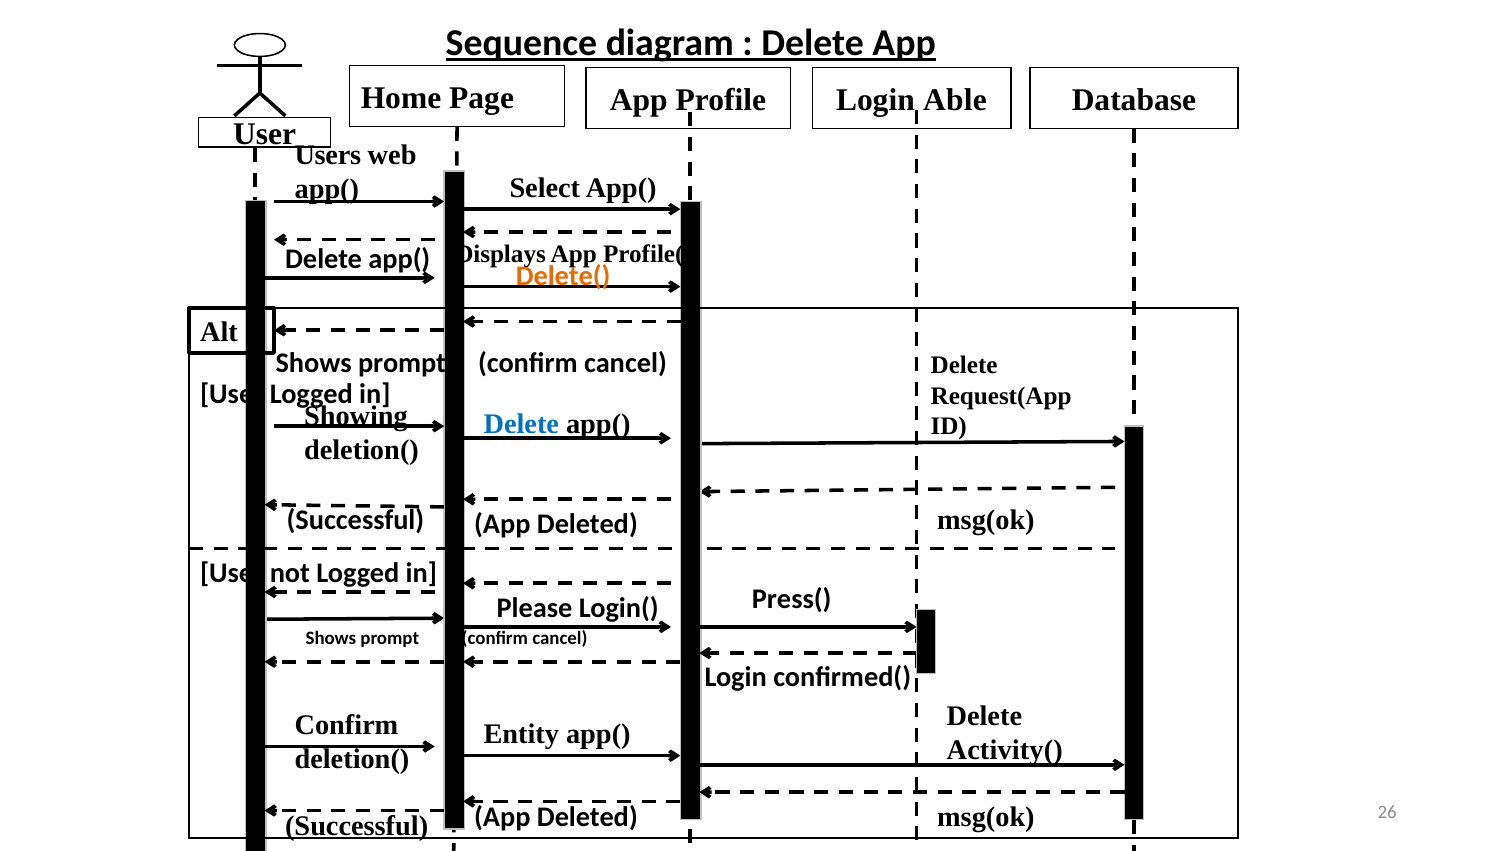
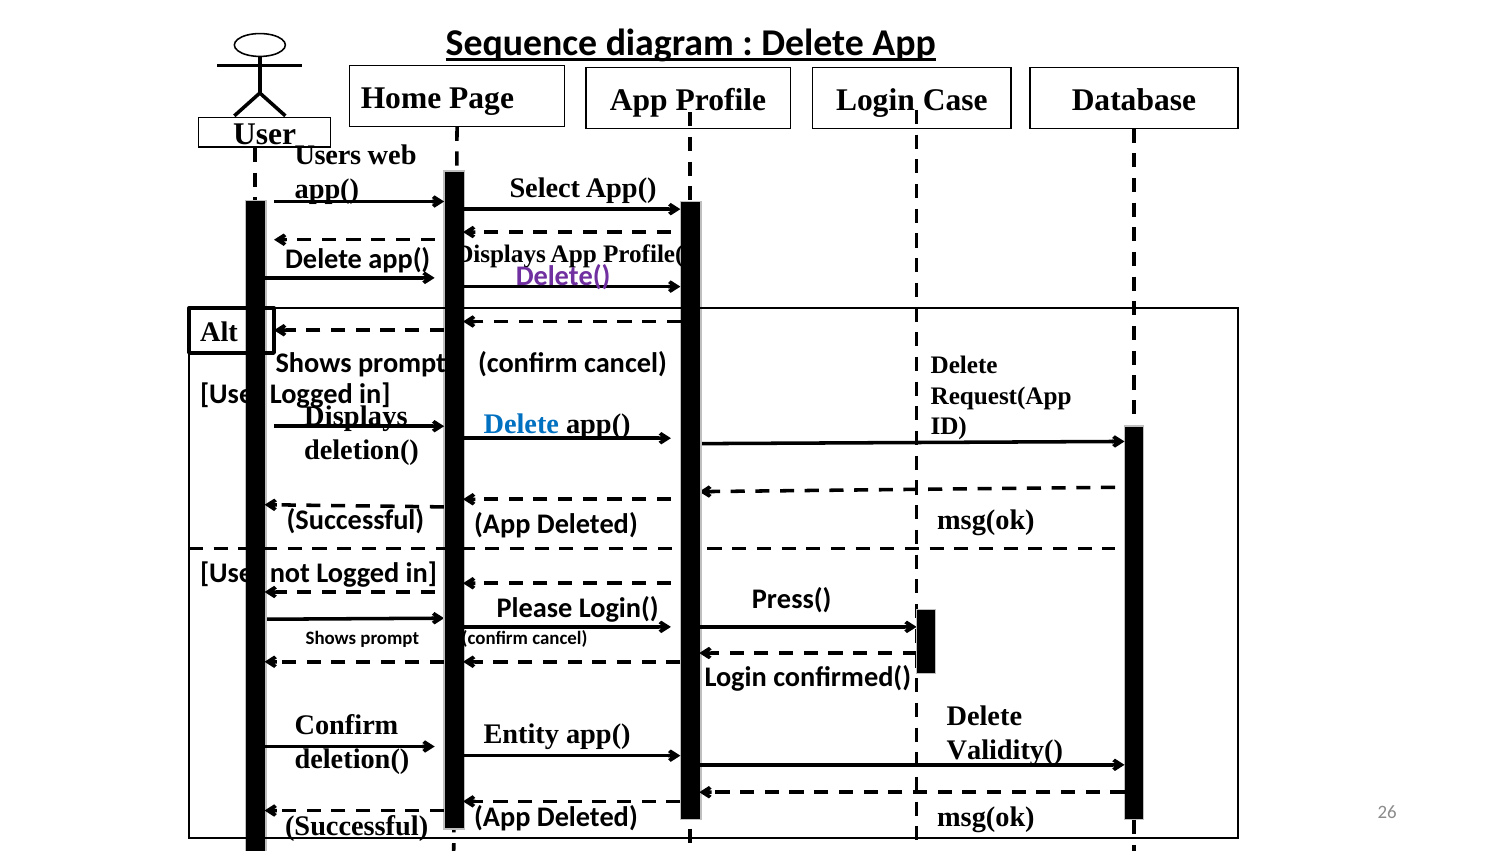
Able: Able -> Case
Delete( colour: orange -> purple
Showing at (356, 416): Showing -> Displays
Activity(: Activity( -> Validity(
